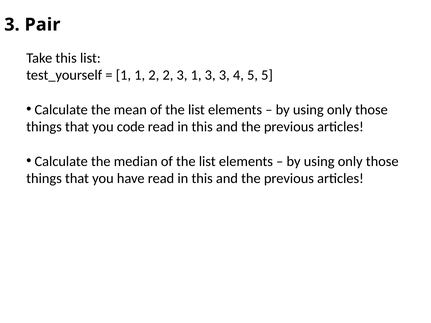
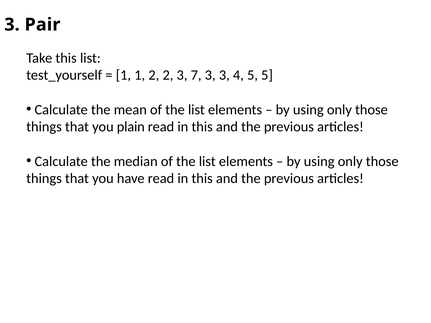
3 1: 1 -> 7
code: code -> plain
